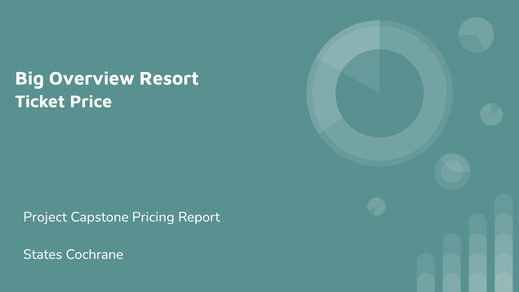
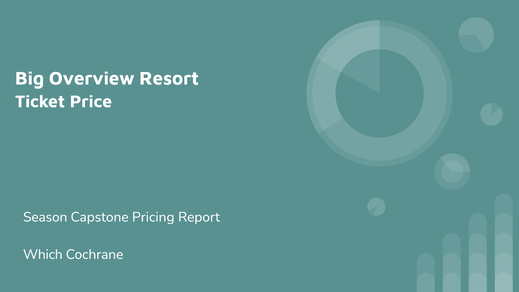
Project: Project -> Season
States: States -> Which
